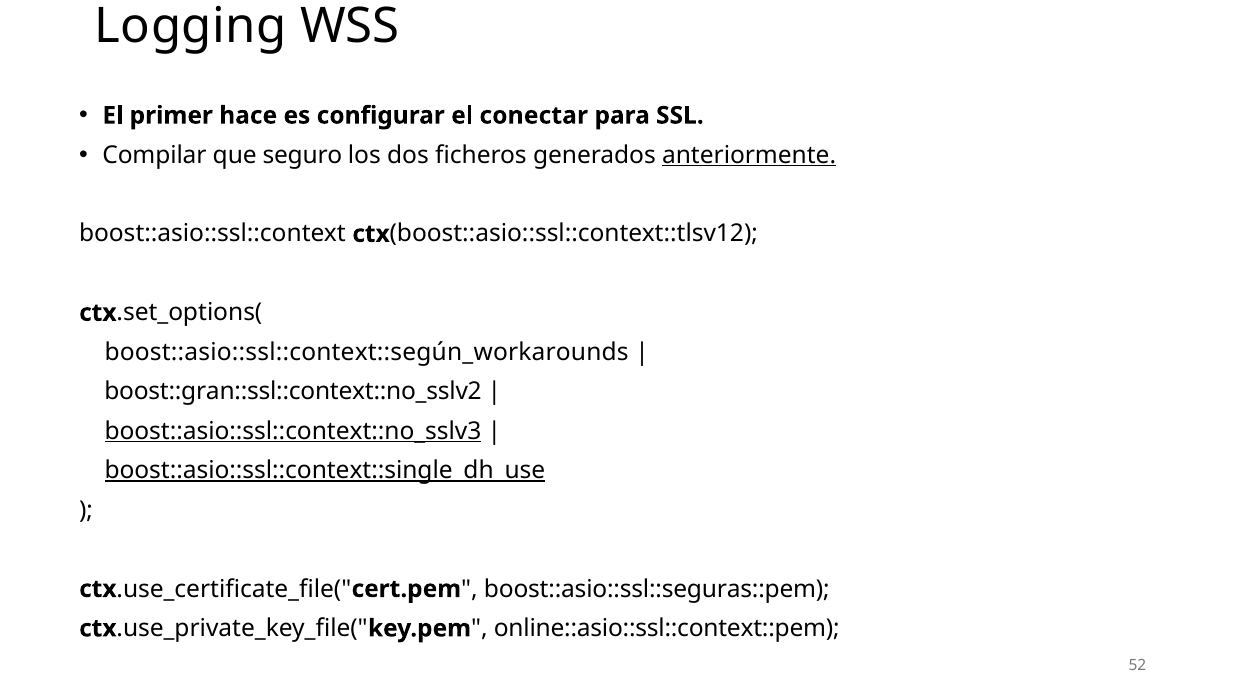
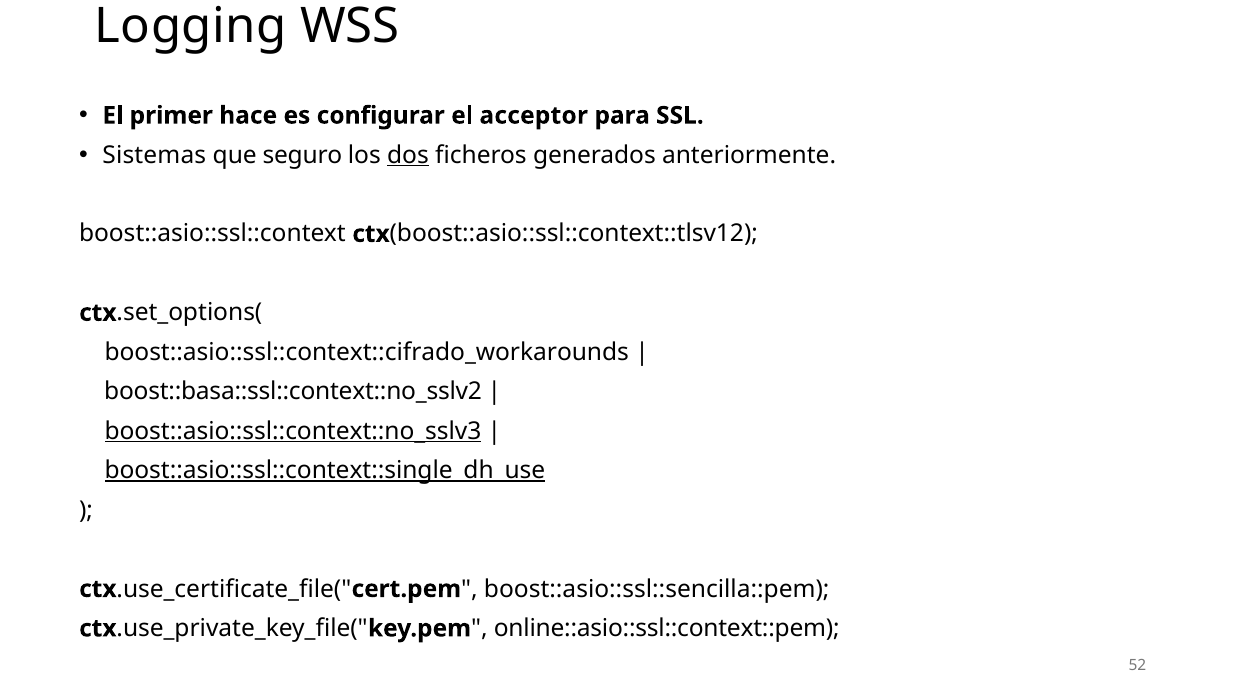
conectar: conectar -> acceptor
Compilar: Compilar -> Sistemas
dos underline: none -> present
anteriormente underline: present -> none
boost::asio::ssl::context::según_workarounds: boost::asio::ssl::context::según_workarounds -> boost::asio::ssl::context::cifrado_workarounds
boost::gran::ssl::context::no_sslv2: boost::gran::ssl::context::no_sslv2 -> boost::basa::ssl::context::no_sslv2
boost::asio::ssl::seguras::pem: boost::asio::ssl::seguras::pem -> boost::asio::ssl::sencilla::pem
